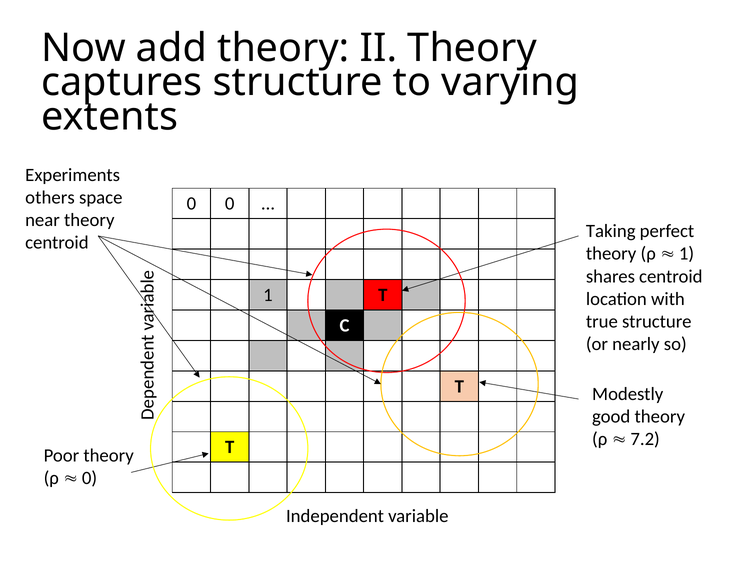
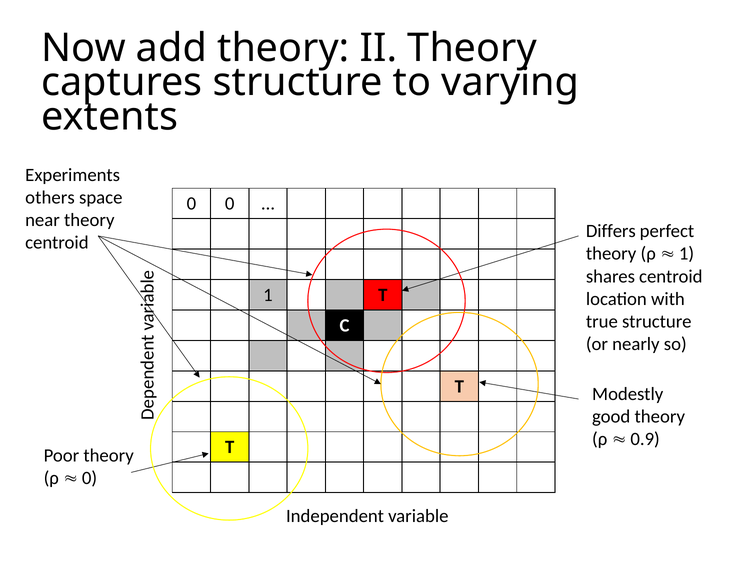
Taking: Taking -> Differs
7.2: 7.2 -> 0.9
